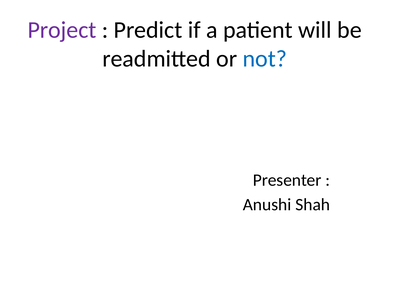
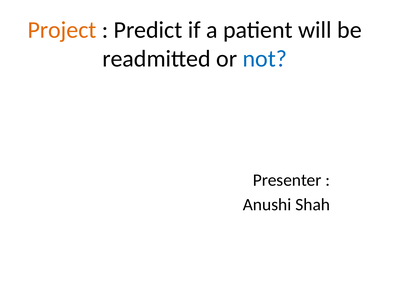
Project colour: purple -> orange
